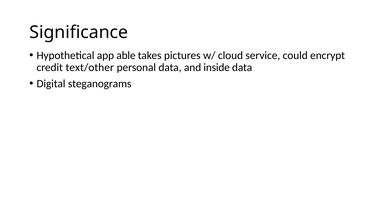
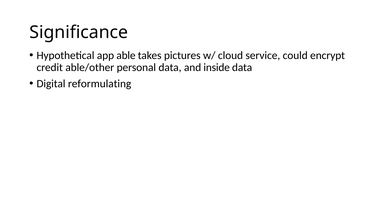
text/other: text/other -> able/other
steganograms: steganograms -> reformulating
